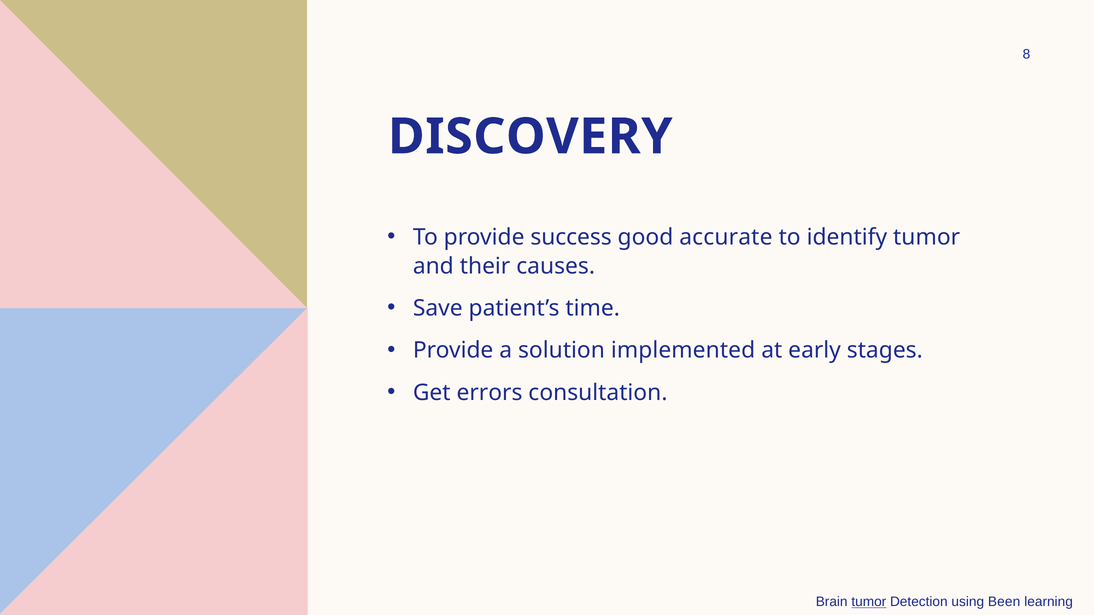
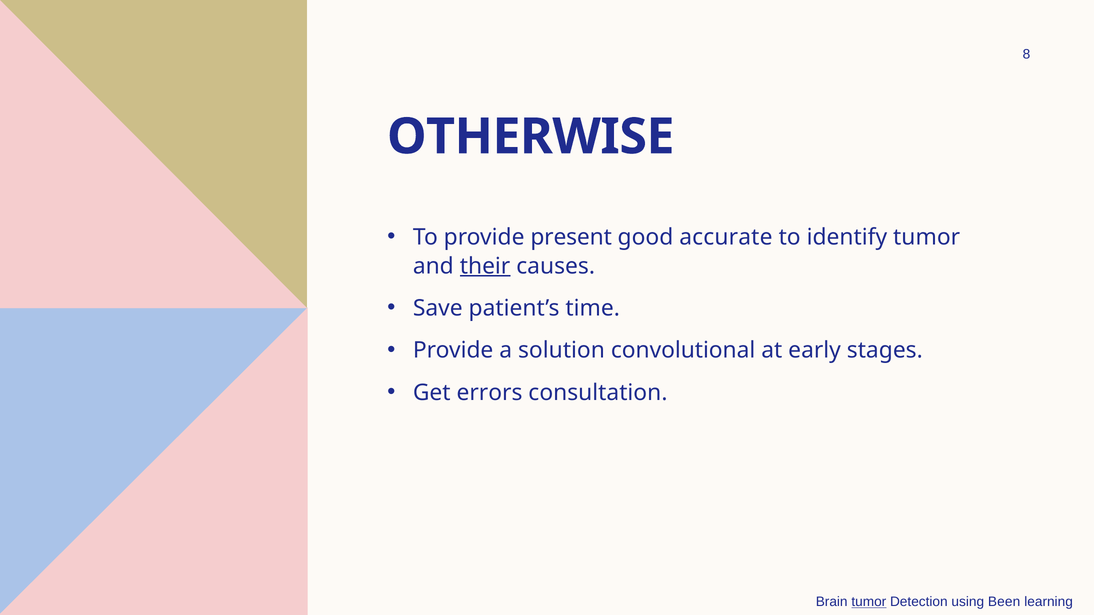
DISCOVERY: DISCOVERY -> OTHERWISE
success: success -> present
their underline: none -> present
implemented: implemented -> convolutional
